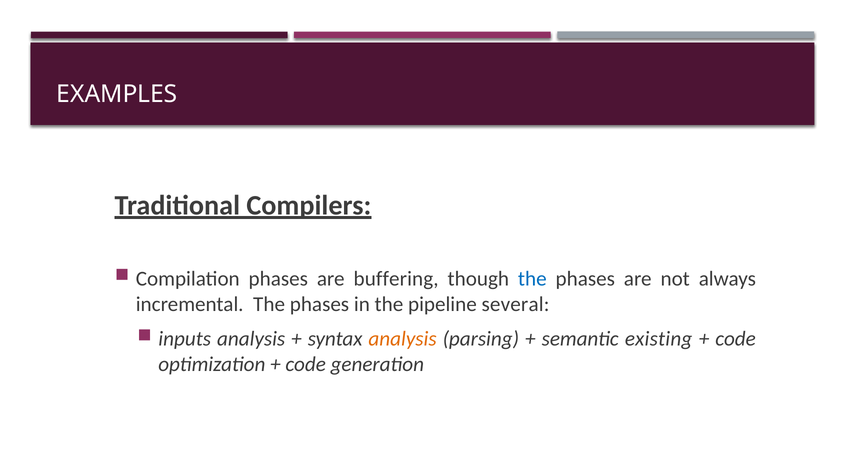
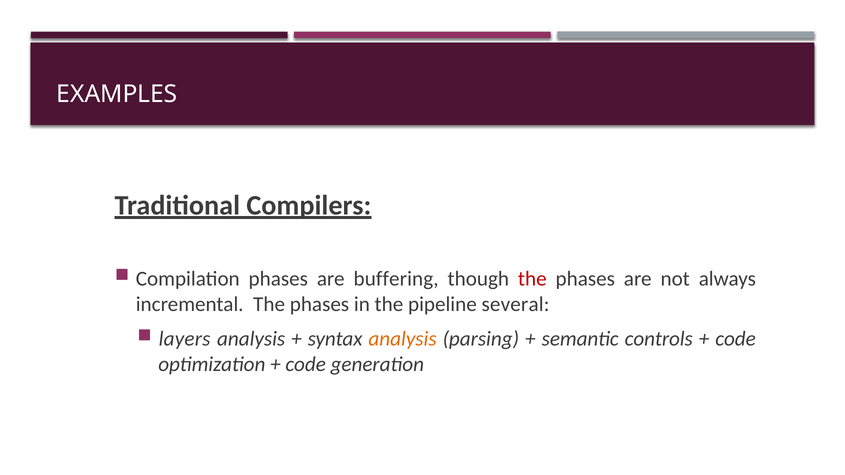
the at (532, 279) colour: blue -> red
inputs: inputs -> layers
existing: existing -> controls
